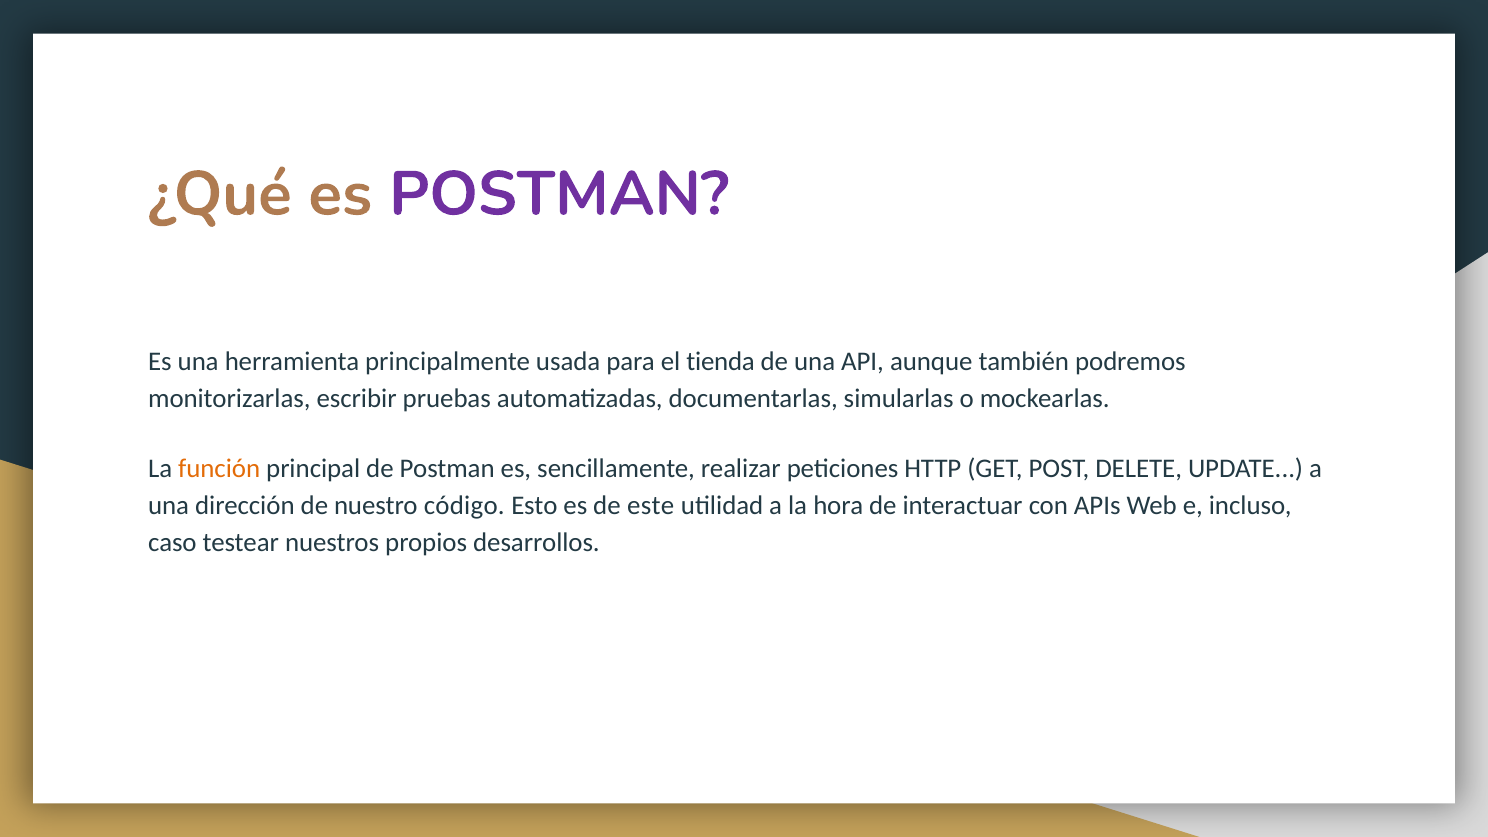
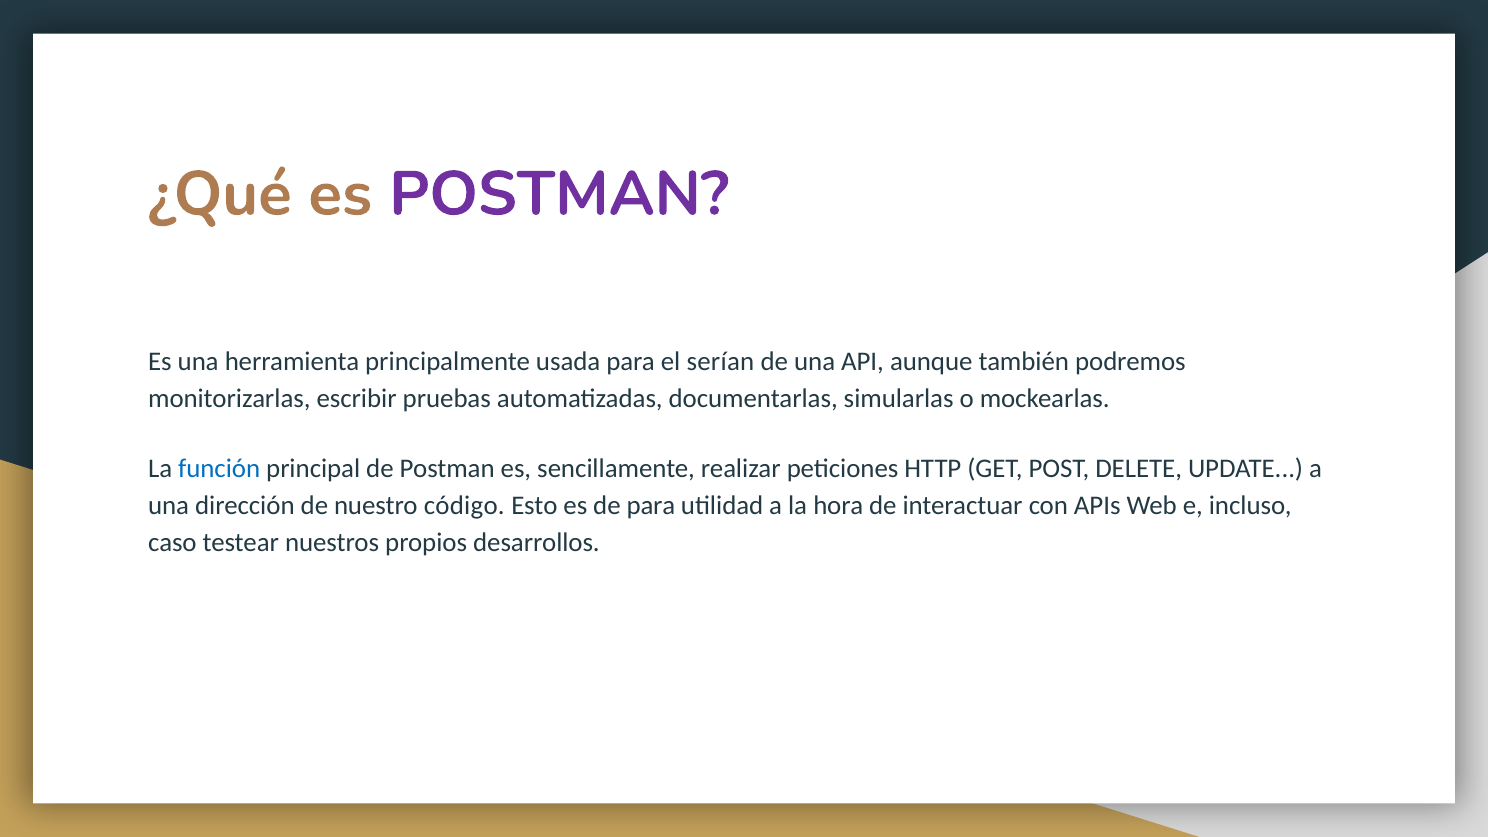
tienda: tienda -> serían
función colour: orange -> blue
de este: este -> para
